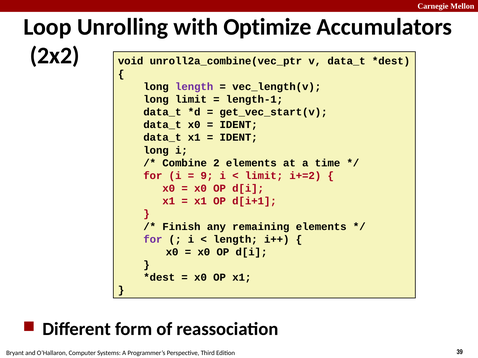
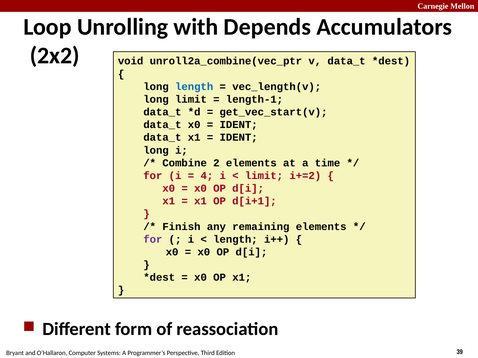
Optimize: Optimize -> Depends
length at (194, 87) colour: purple -> blue
9: 9 -> 4
